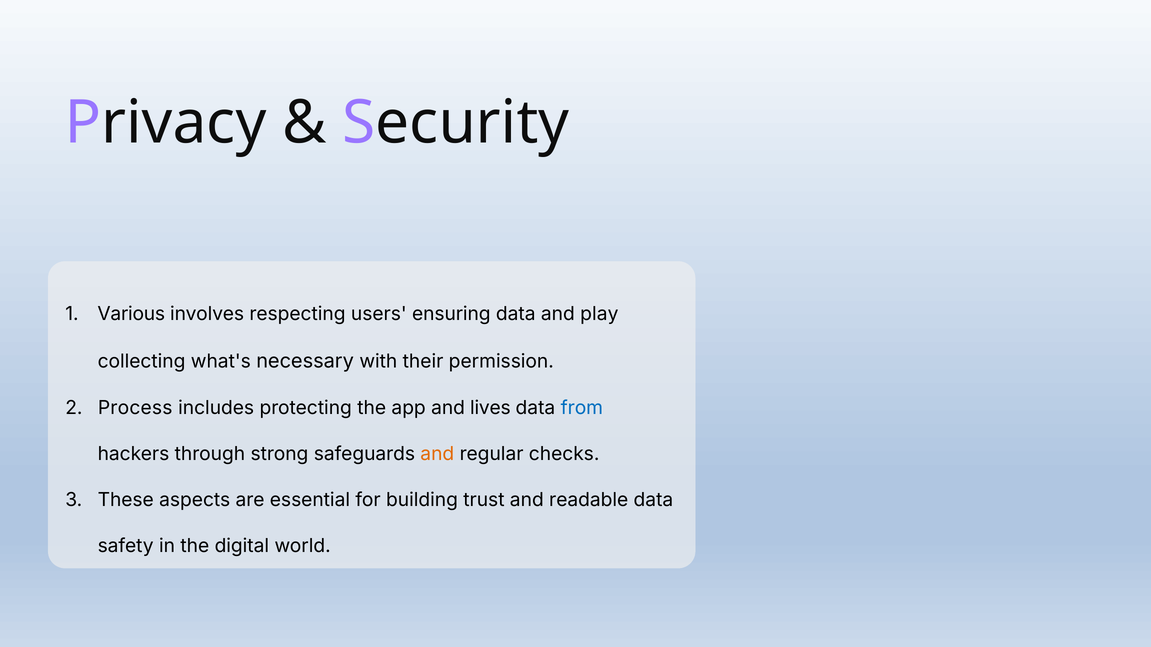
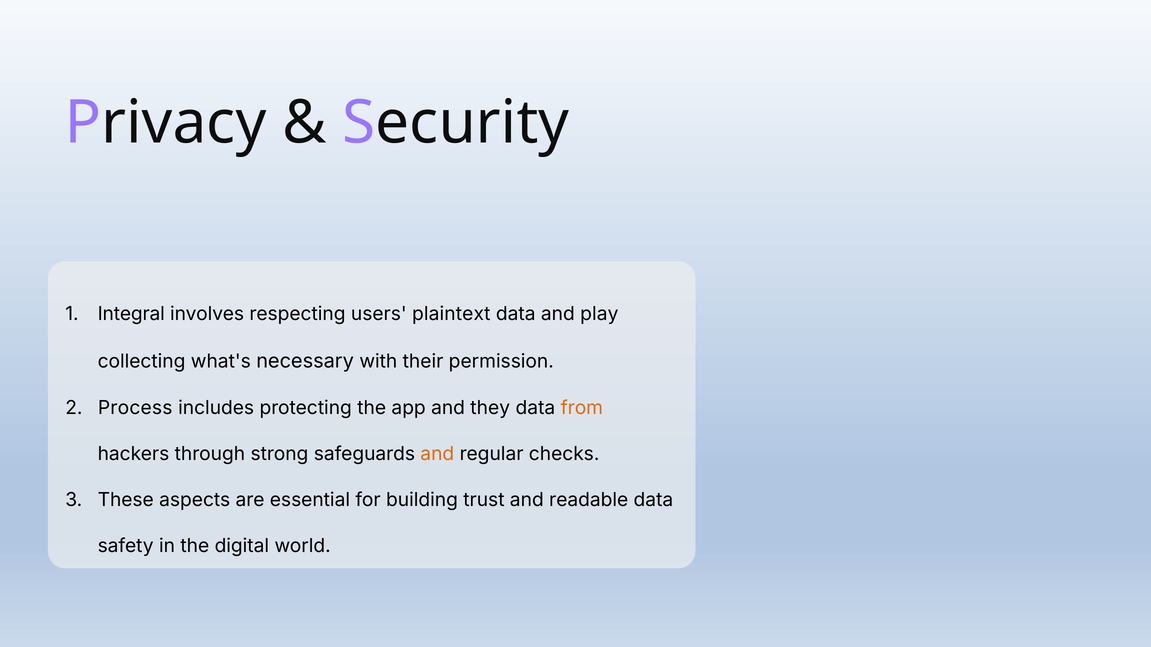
Various: Various -> Integral
ensuring: ensuring -> plaintext
lives: lives -> they
from colour: blue -> orange
